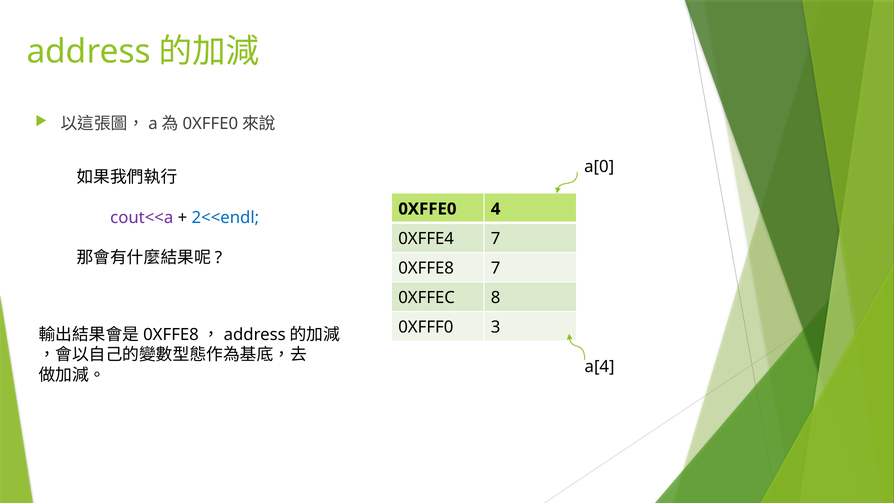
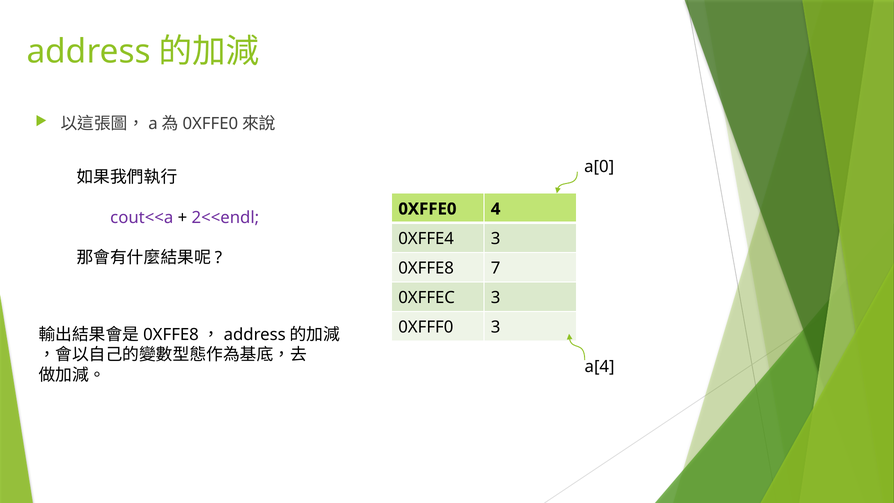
2<<endl colour: blue -> purple
0XFFE4 7: 7 -> 3
0XFFEC 8: 8 -> 3
